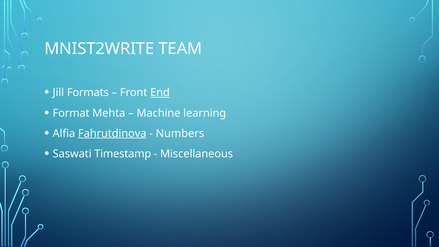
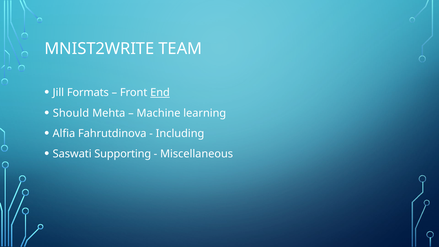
Format: Format -> Should
Fahrutdinova underline: present -> none
Numbers: Numbers -> Including
Timestamp: Timestamp -> Supporting
